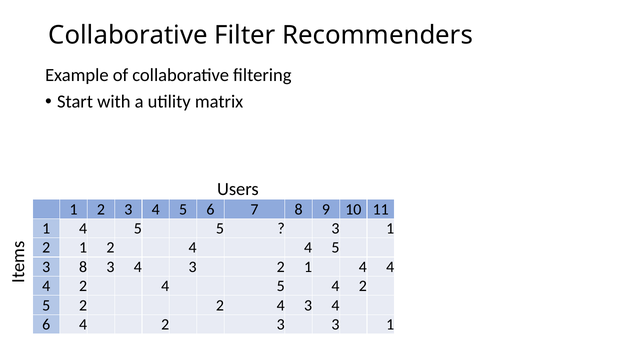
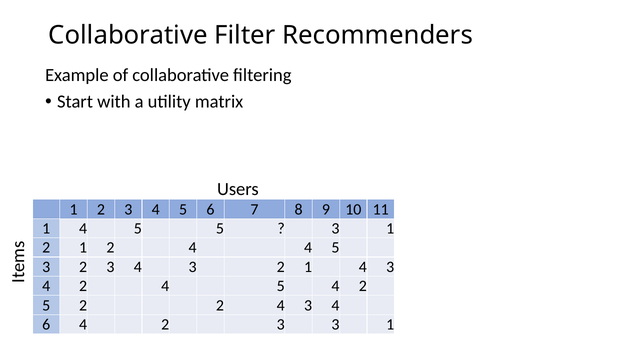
8 at (83, 267): 8 -> 2
1 4 4: 4 -> 3
